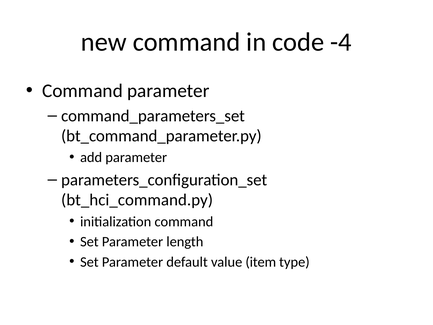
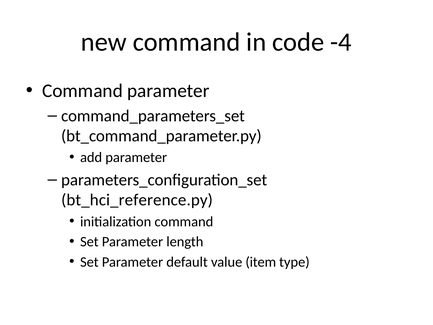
bt_hci_command.py: bt_hci_command.py -> bt_hci_reference.py
